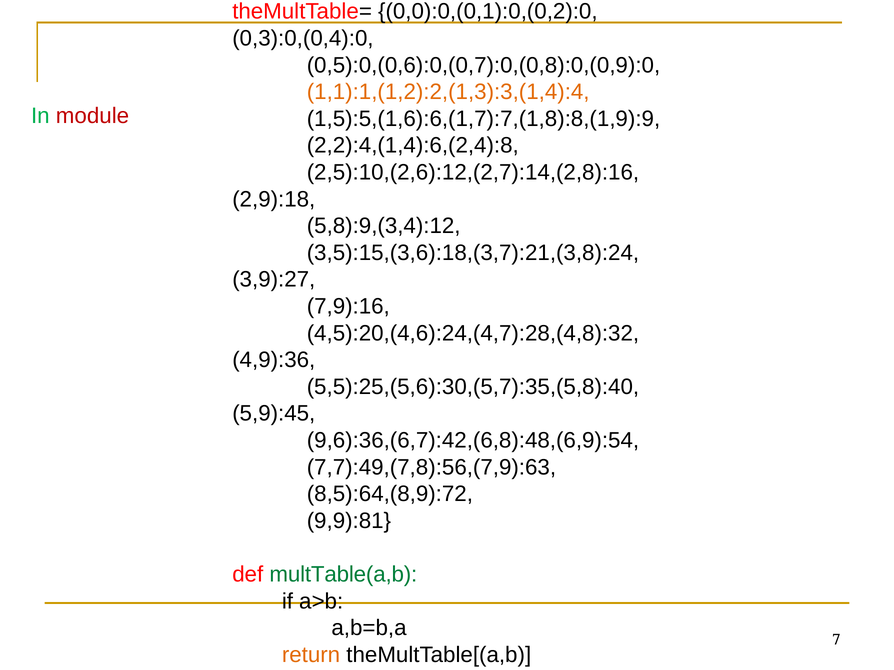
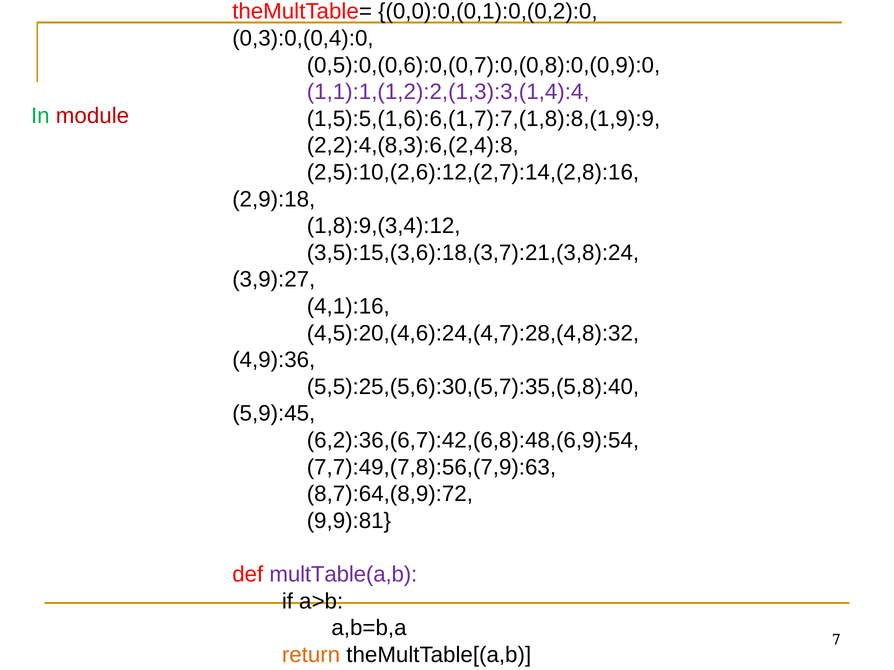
1,1):1,(1,2):2,(1,3):3,(1,4):4 colour: orange -> purple
2,2):4,(1,4):6,(2,4):8: 2,2):4,(1,4):6,(2,4):8 -> 2,2):4,(8,3):6,(2,4):8
5,8):9,(3,4):12: 5,8):9,(3,4):12 -> 1,8):9,(3,4):12
7,9):16: 7,9):16 -> 4,1):16
9,6):36,(6,7):42,(6,8):48,(6,9):54: 9,6):36,(6,7):42,(6,8):48,(6,9):54 -> 6,2):36,(6,7):42,(6,8):48,(6,9):54
8,5):64,(8,9):72: 8,5):64,(8,9):72 -> 8,7):64,(8,9):72
multTable(a,b colour: green -> purple
